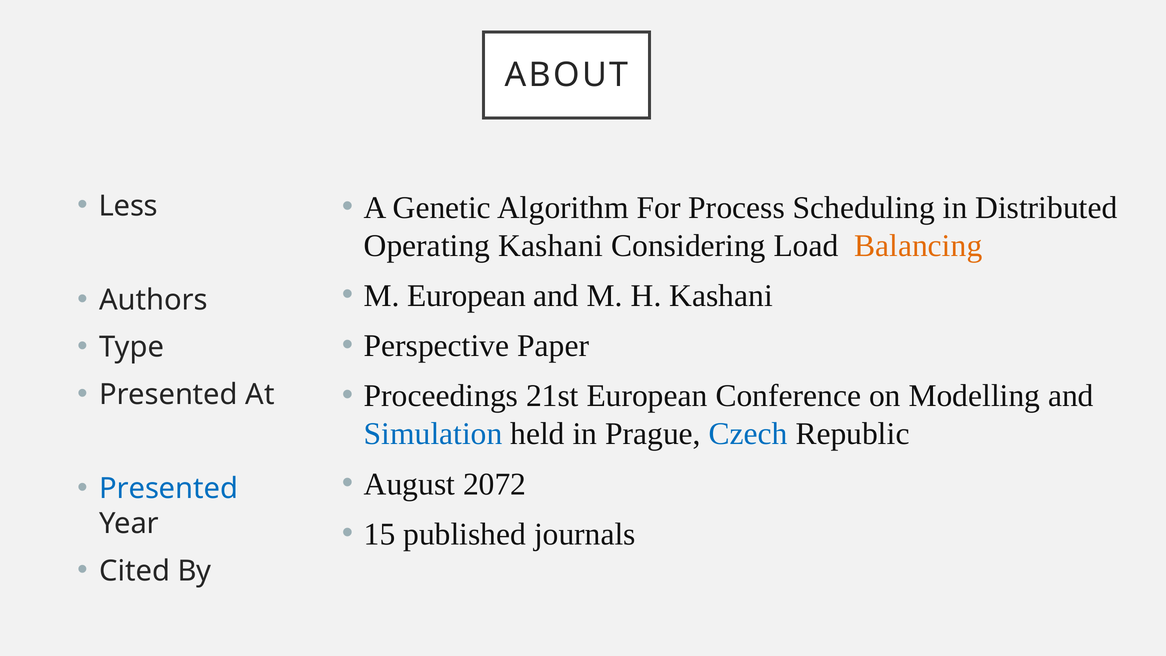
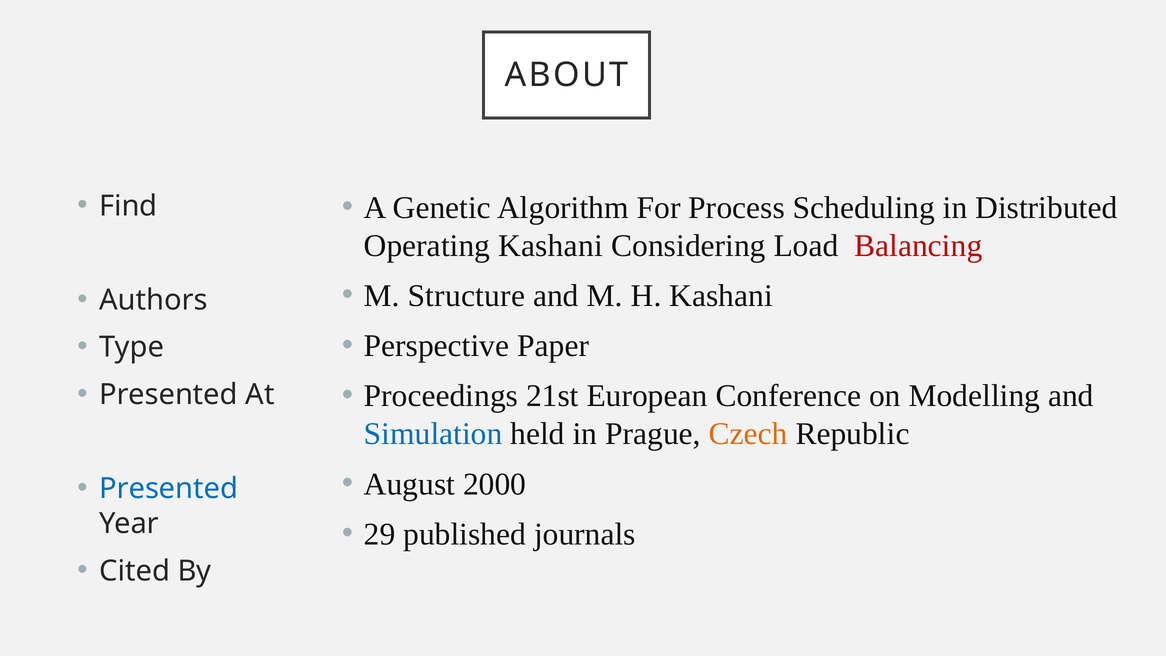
Less: Less -> Find
Balancing colour: orange -> red
M European: European -> Structure
Czech colour: blue -> orange
2072: 2072 -> 2000
15: 15 -> 29
